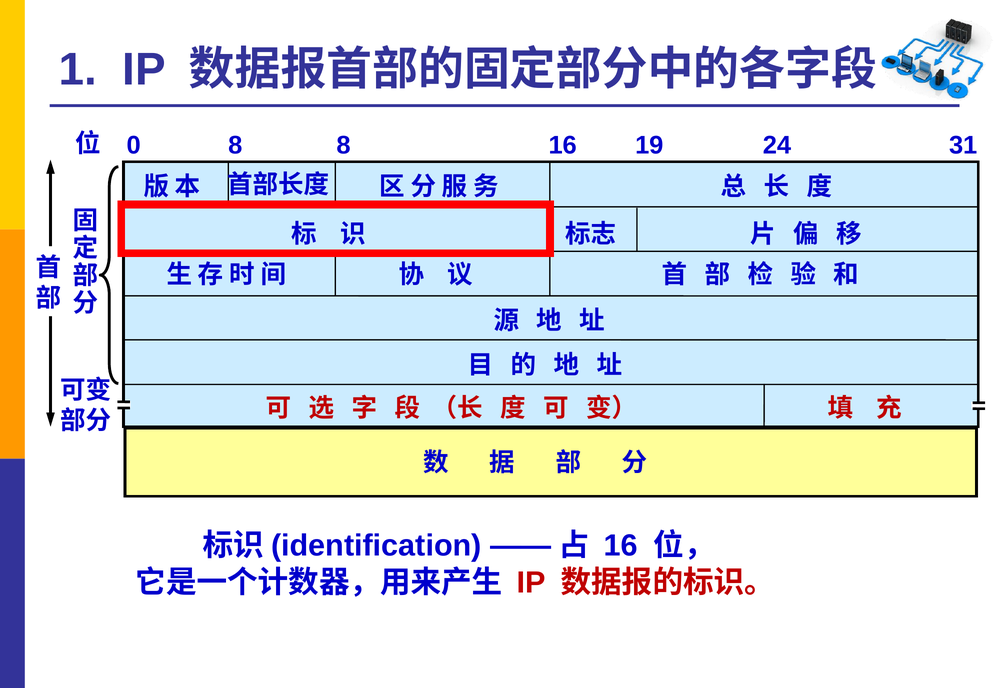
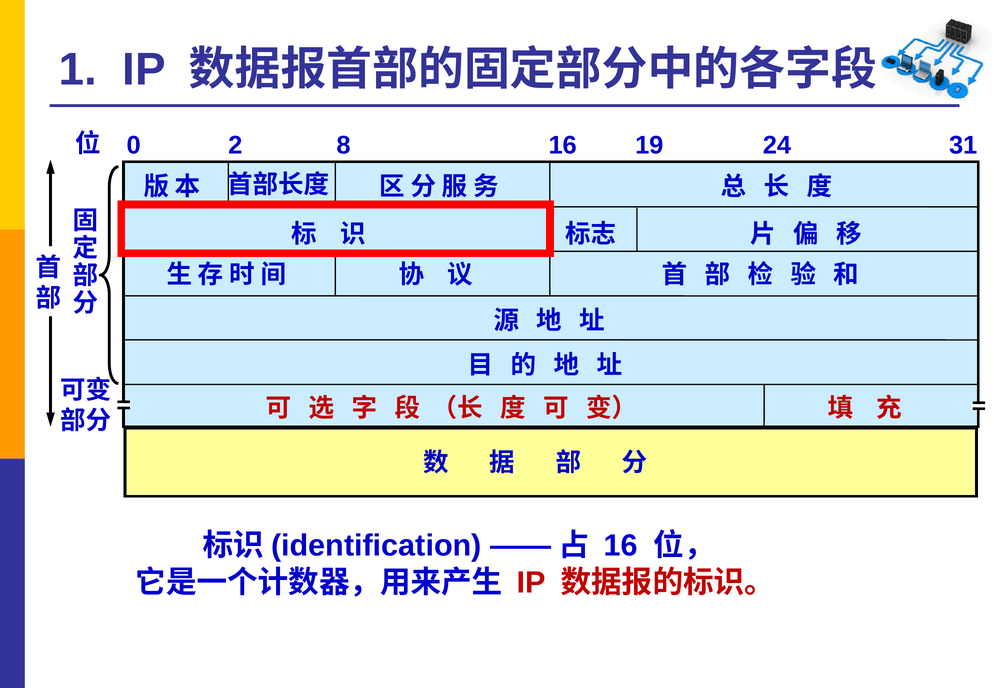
0 8: 8 -> 2
